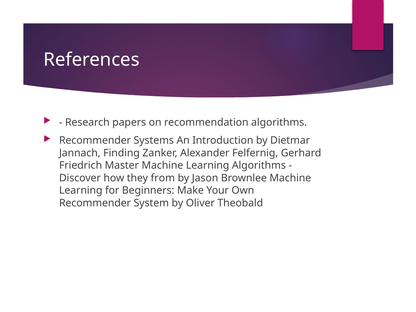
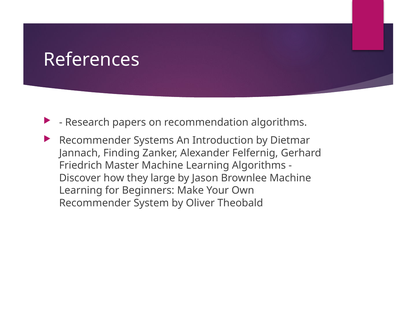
from: from -> large
